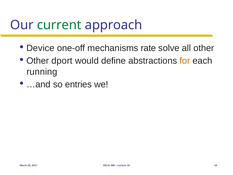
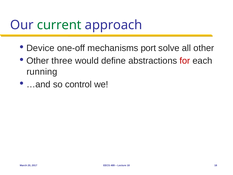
rate: rate -> port
dport: dport -> three
for colour: orange -> red
entries: entries -> control
